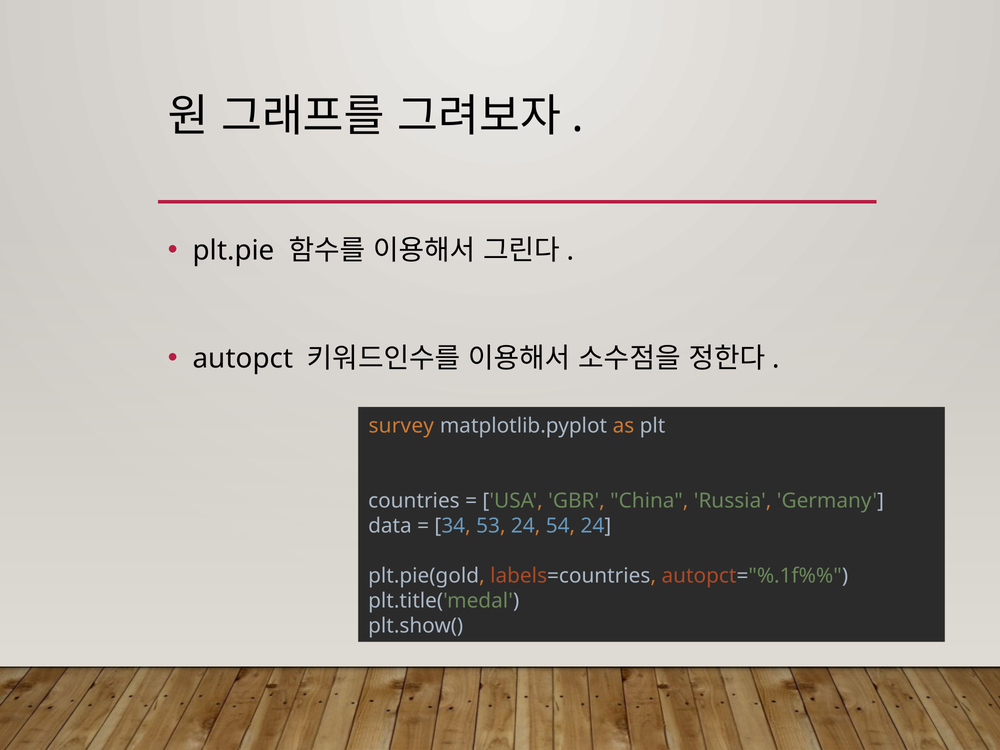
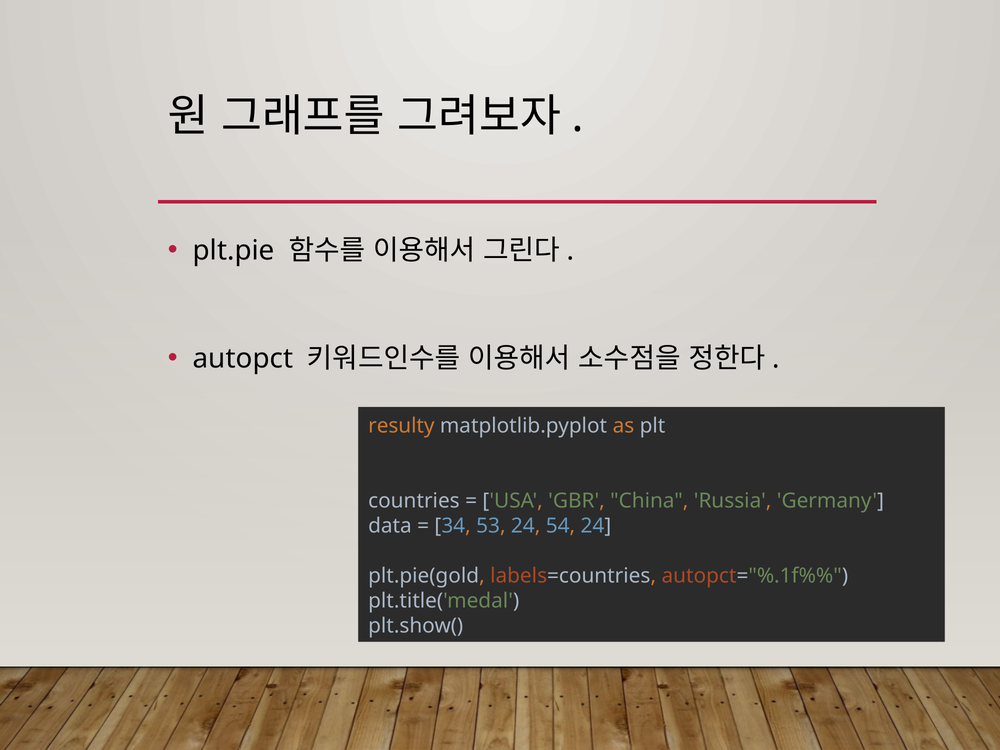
survey: survey -> resulty
